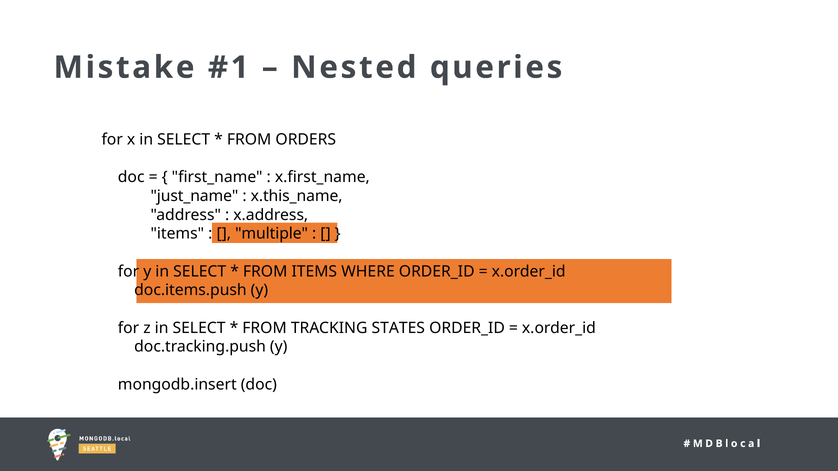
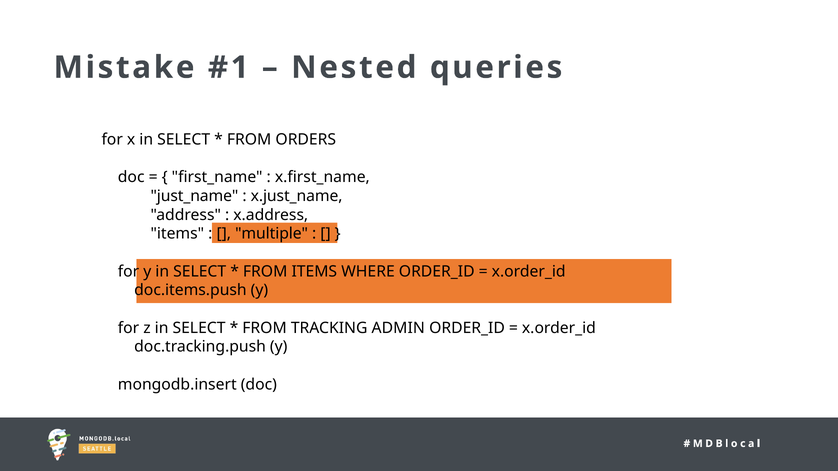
x.this_name: x.this_name -> x.just_name
STATES: STATES -> ADMIN
